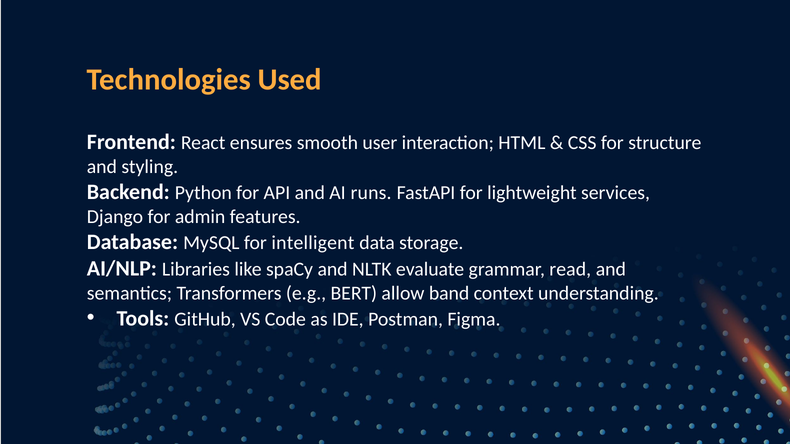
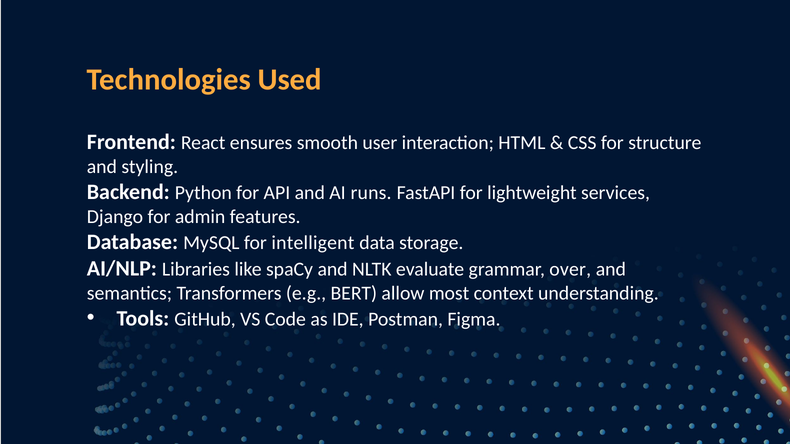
read: read -> over
band: band -> most
